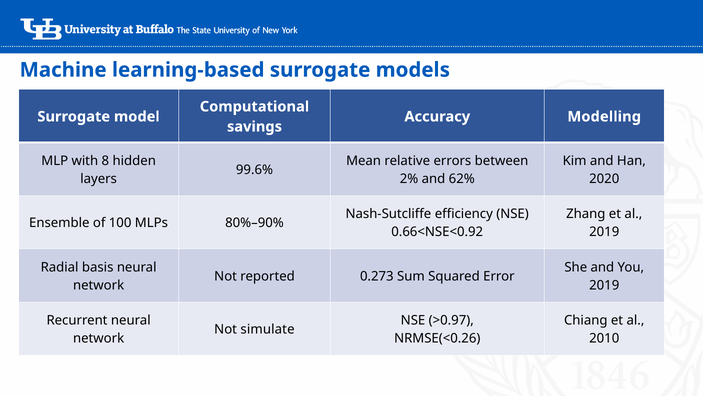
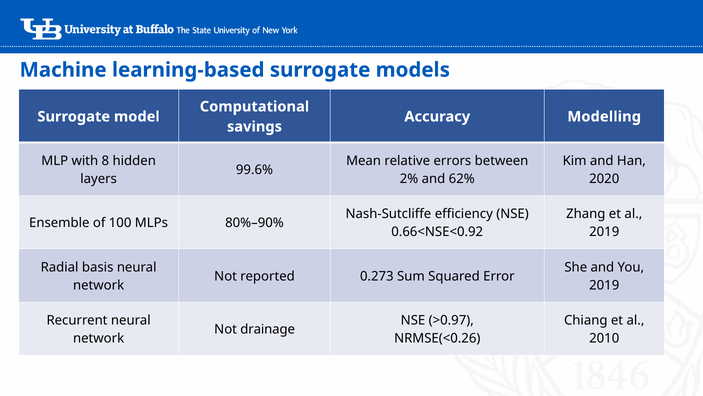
simulate: simulate -> drainage
